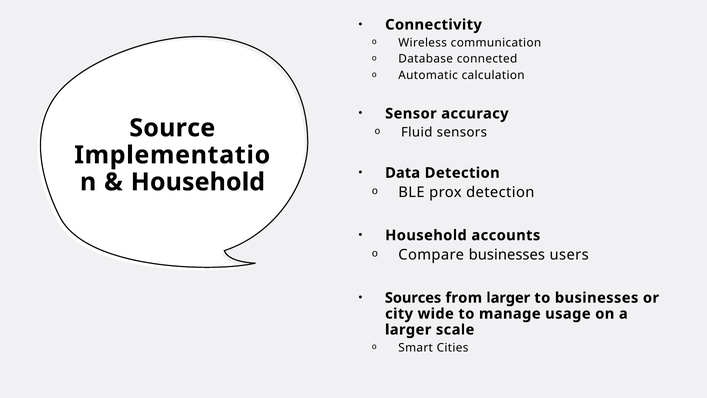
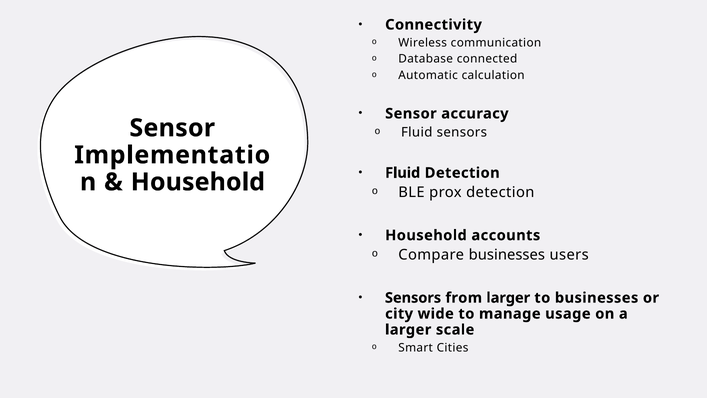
Source at (172, 128): Source -> Sensor
Data at (403, 173): Data -> Fluid
Sources at (413, 298): Sources -> Sensors
